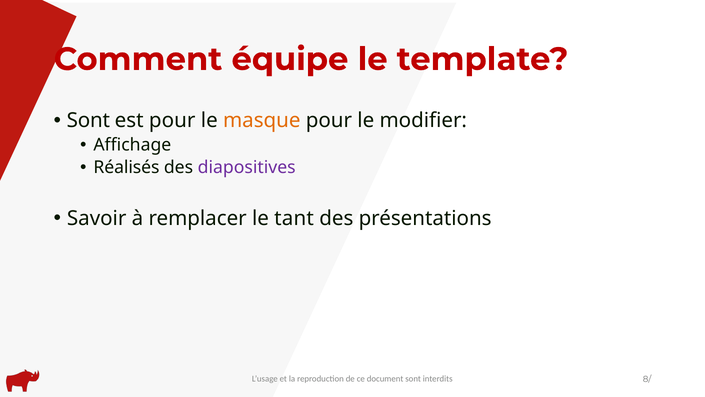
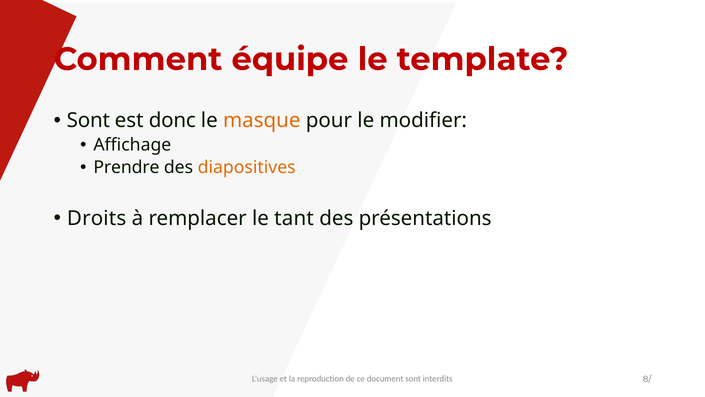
est pour: pour -> donc
Réalisés: Réalisés -> Prendre
diapositives colour: purple -> orange
Savoir: Savoir -> Droits
